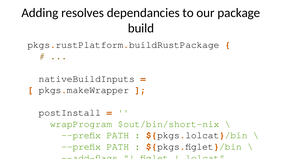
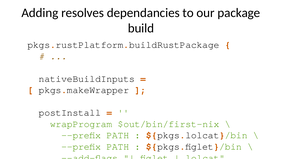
$out/bin/short-nix: $out/bin/short-nix -> $out/bin/first-nix
